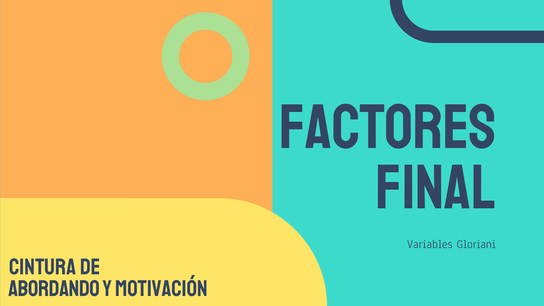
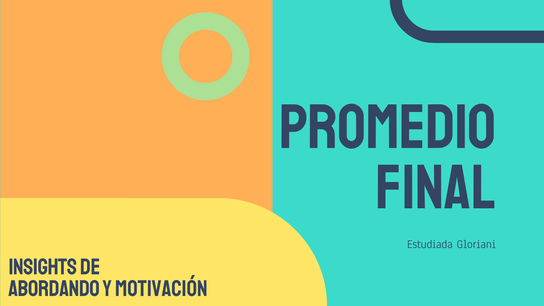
FACTORES: FACTORES -> PROMEDIO
Variables: Variables -> Estudiada
Cintura: Cintura -> Insights
